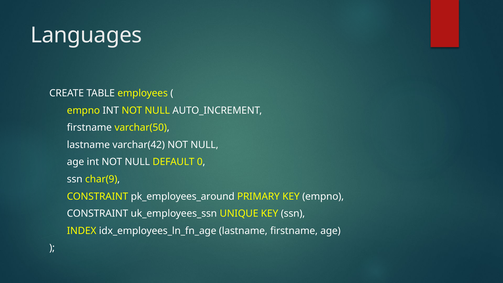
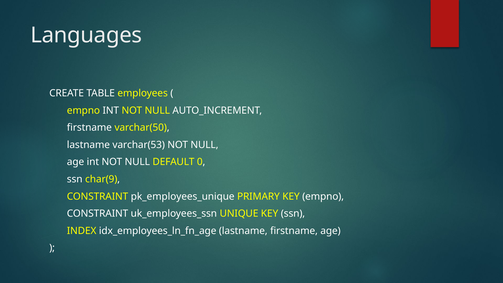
varchar(42: varchar(42 -> varchar(53
pk_employees_around: pk_employees_around -> pk_employees_unique
